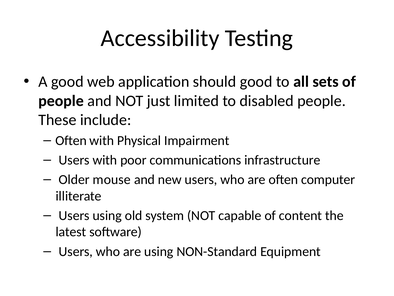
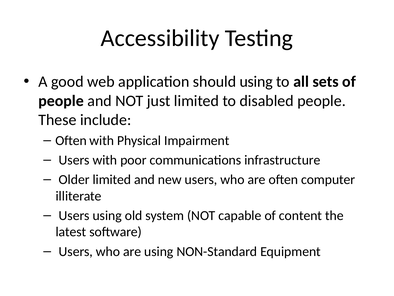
should good: good -> using
Older mouse: mouse -> limited
